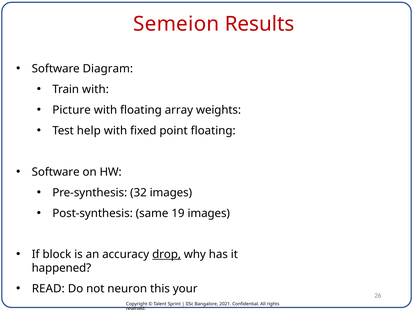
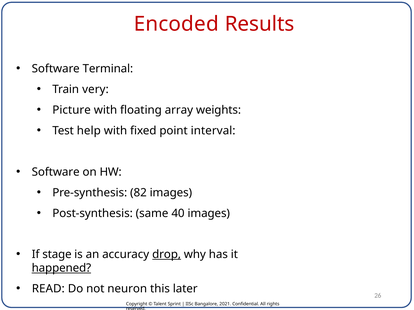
Semeion: Semeion -> Encoded
Diagram: Diagram -> Terminal
Train with: with -> very
point floating: floating -> interval
32: 32 -> 82
19: 19 -> 40
block: block -> stage
happened underline: none -> present
your: your -> later
